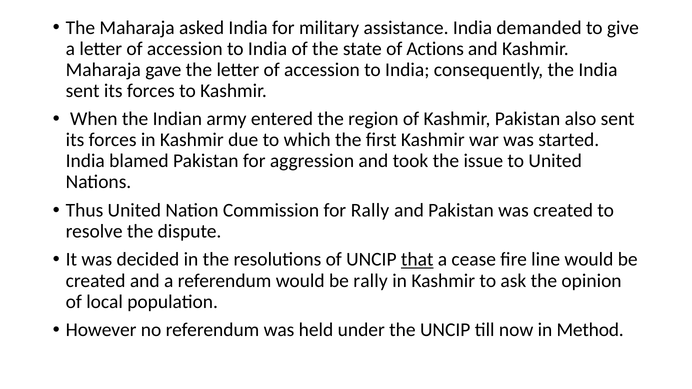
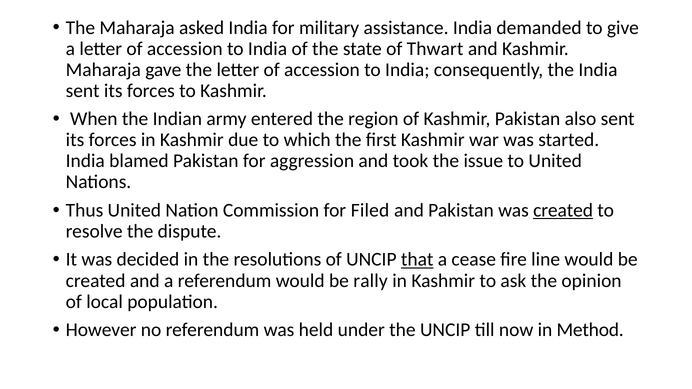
Actions: Actions -> Thwart
for Rally: Rally -> Filed
created at (563, 210) underline: none -> present
